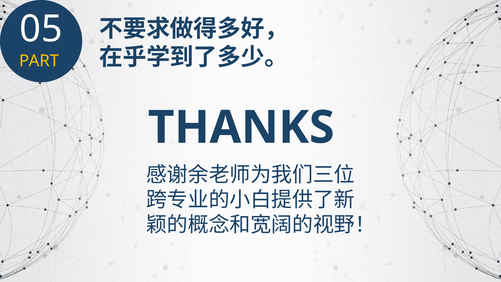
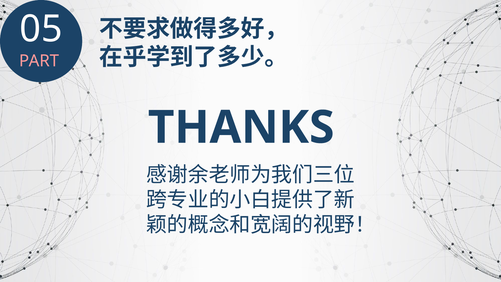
PART colour: yellow -> pink
